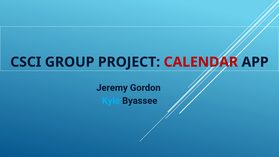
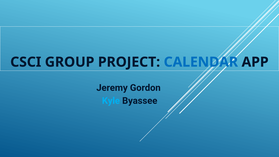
CALENDAR colour: red -> blue
